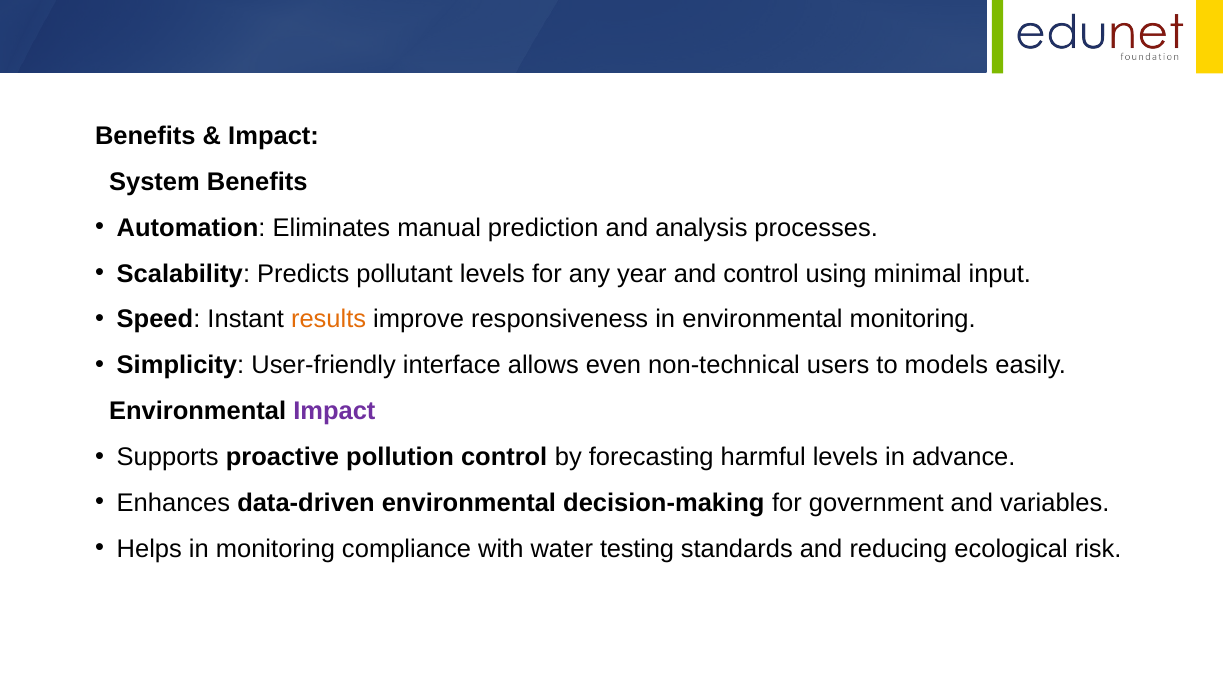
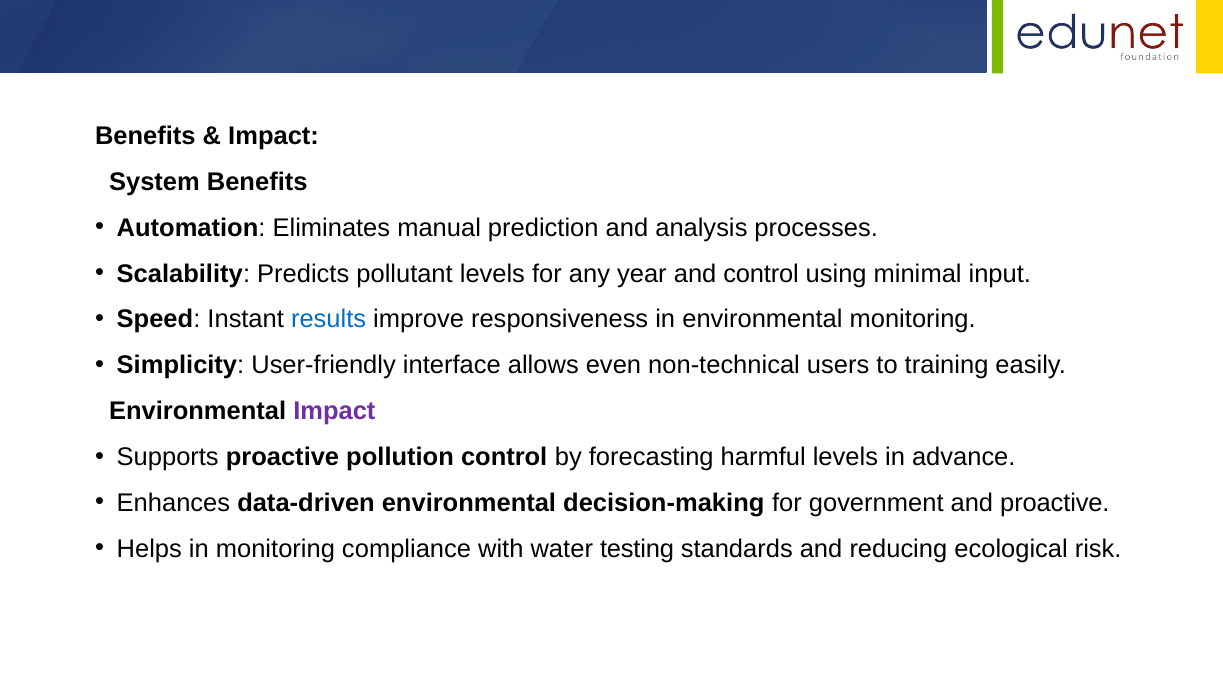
results colour: orange -> blue
models: models -> training
and variables: variables -> proactive
